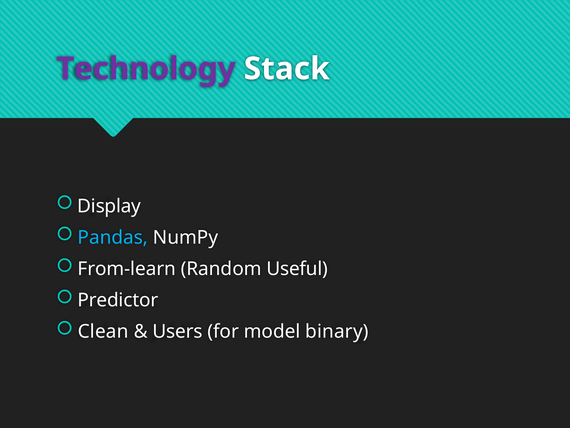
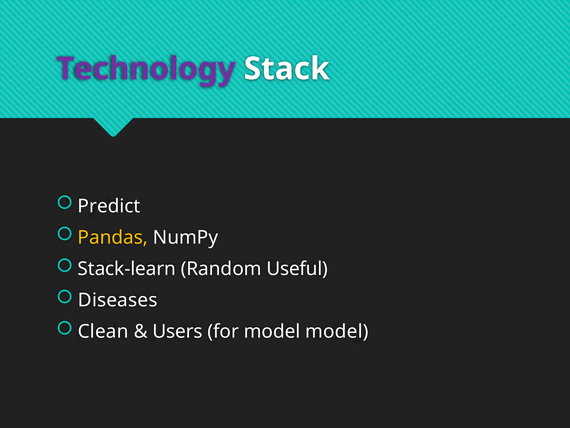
Display: Display -> Predict
Pandas colour: light blue -> yellow
From-learn: From-learn -> Stack-learn
Predictor: Predictor -> Diseases
model binary: binary -> model
